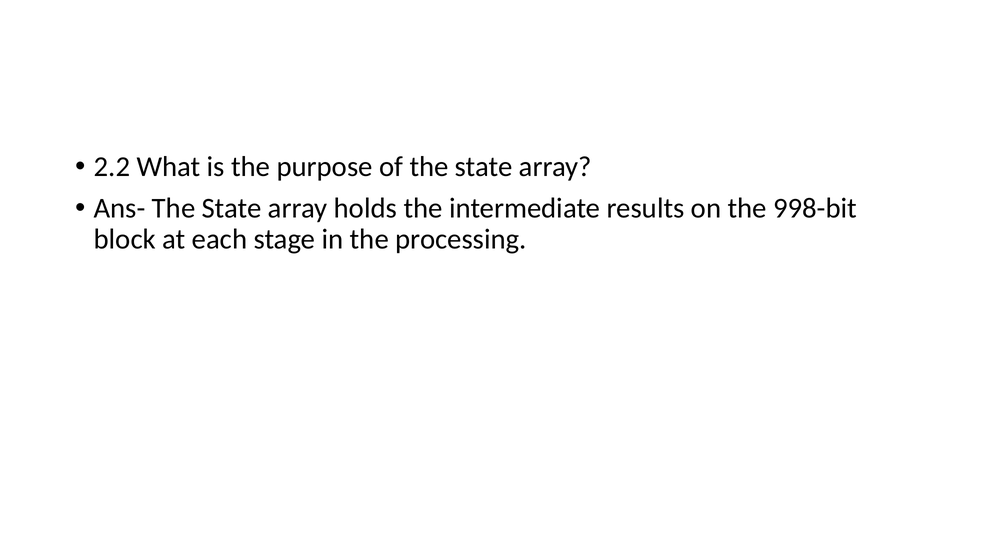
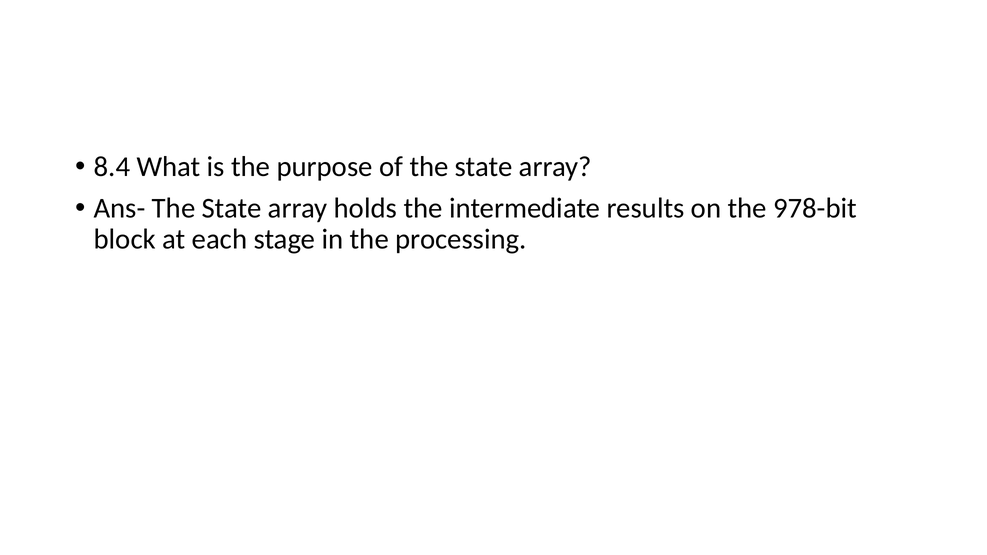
2.2: 2.2 -> 8.4
998-bit: 998-bit -> 978-bit
